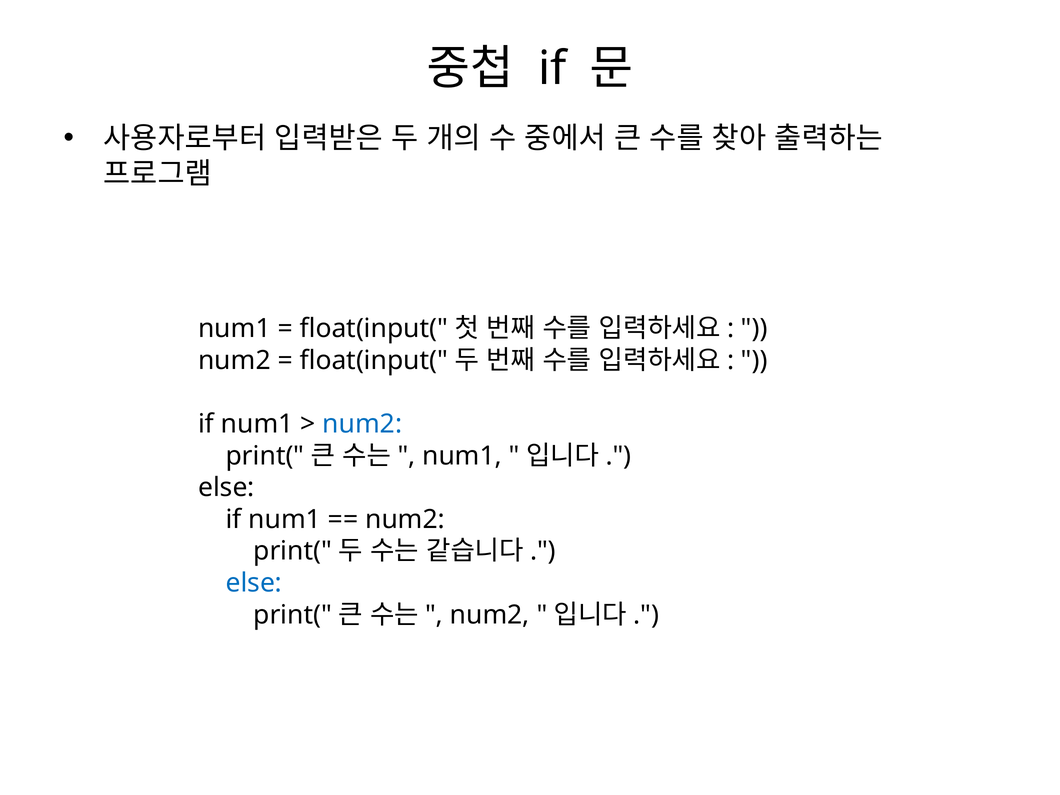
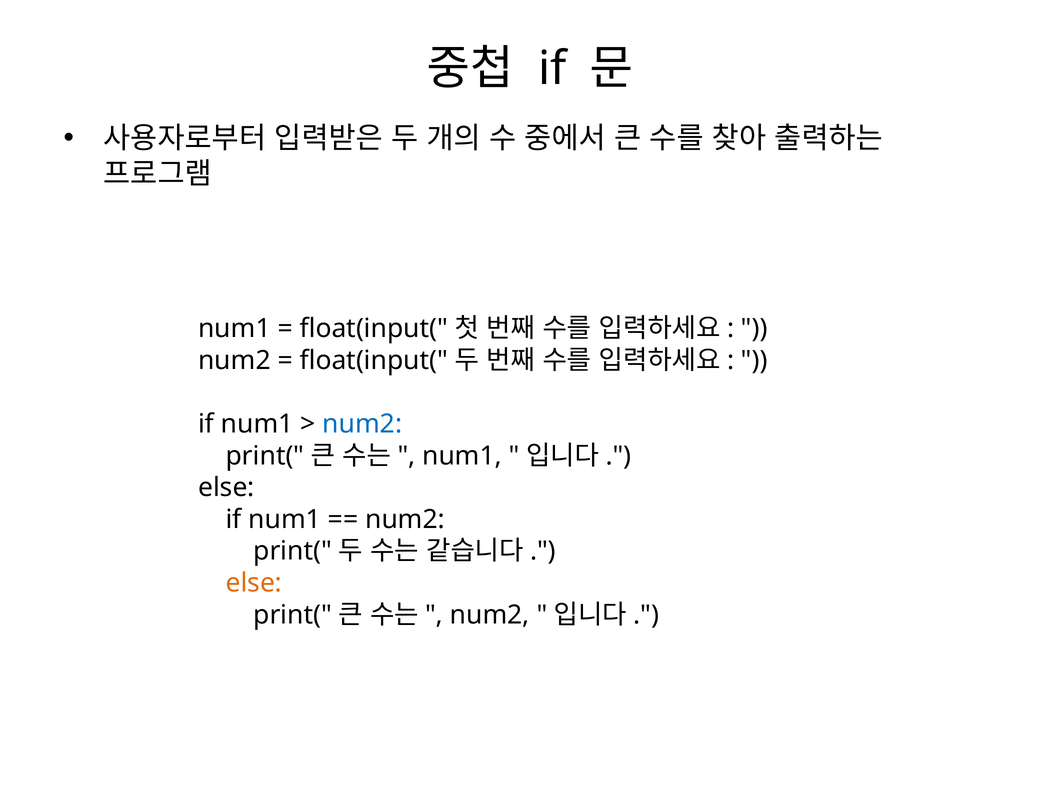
else at (254, 583) colour: blue -> orange
